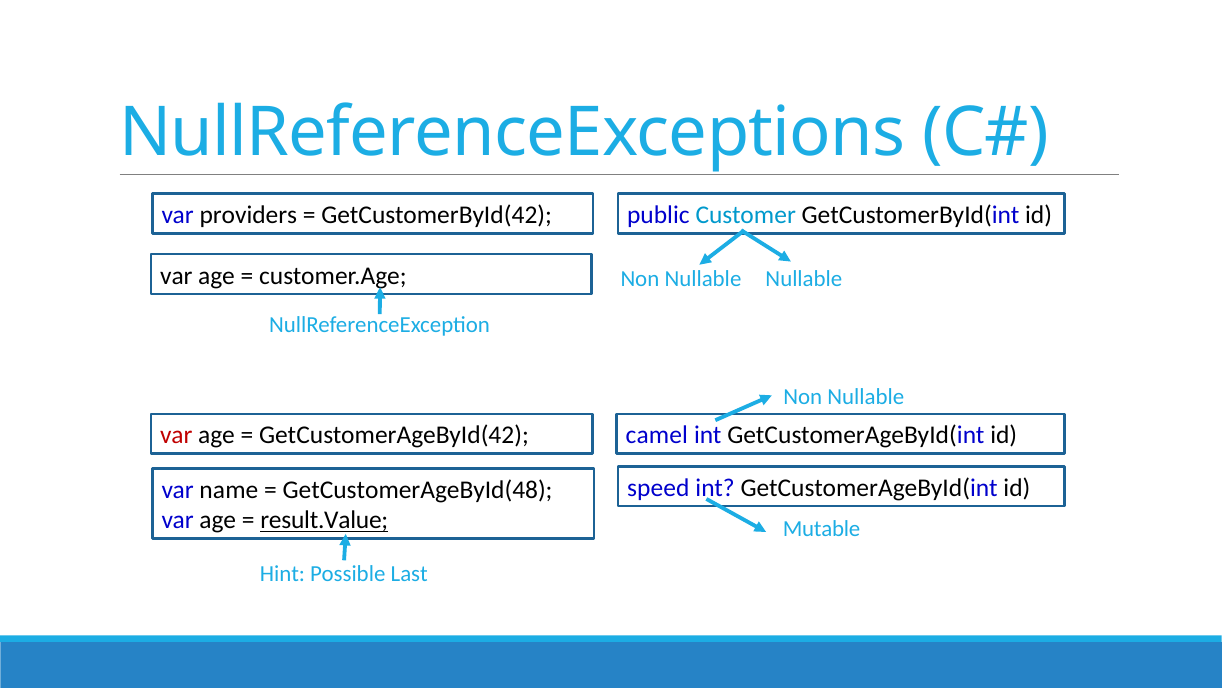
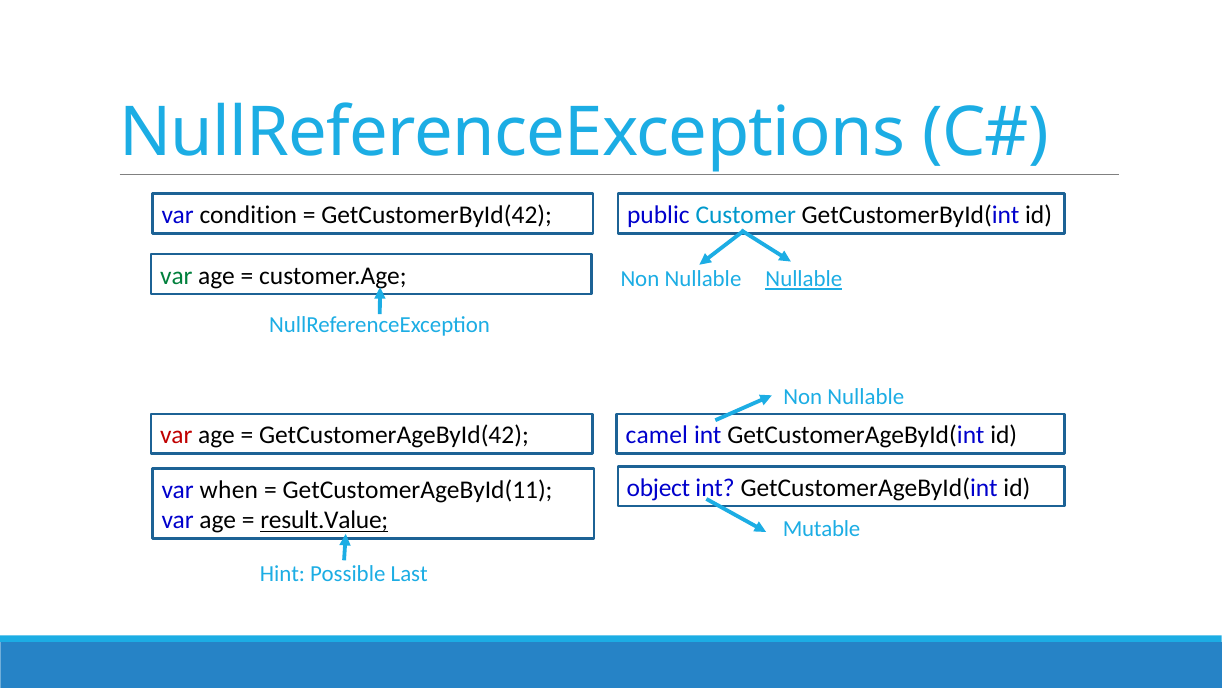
providers: providers -> condition
var at (176, 276) colour: black -> green
Nullable at (804, 279) underline: none -> present
speed: speed -> object
name: name -> when
GetCustomerAgeById(48: GetCustomerAgeById(48 -> GetCustomerAgeById(11
